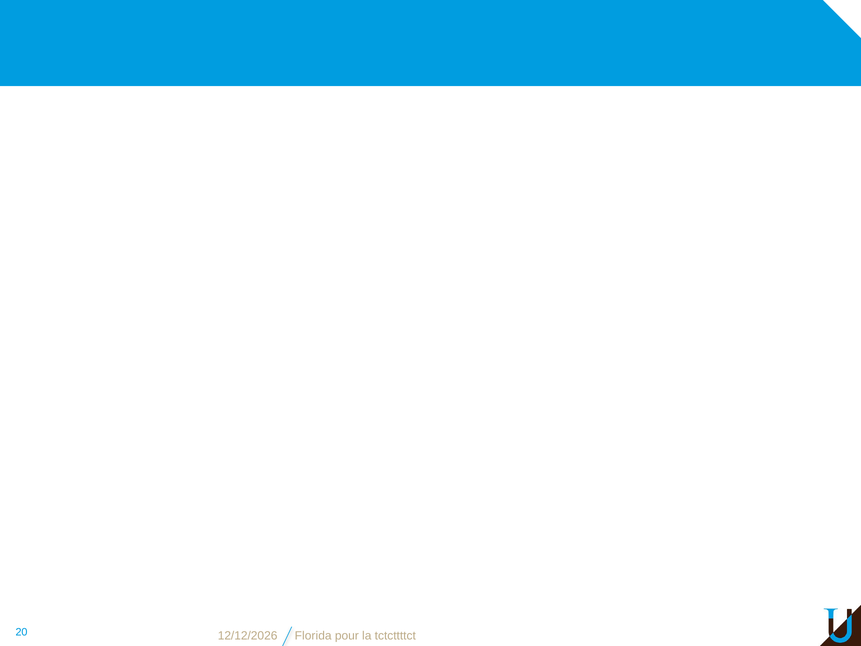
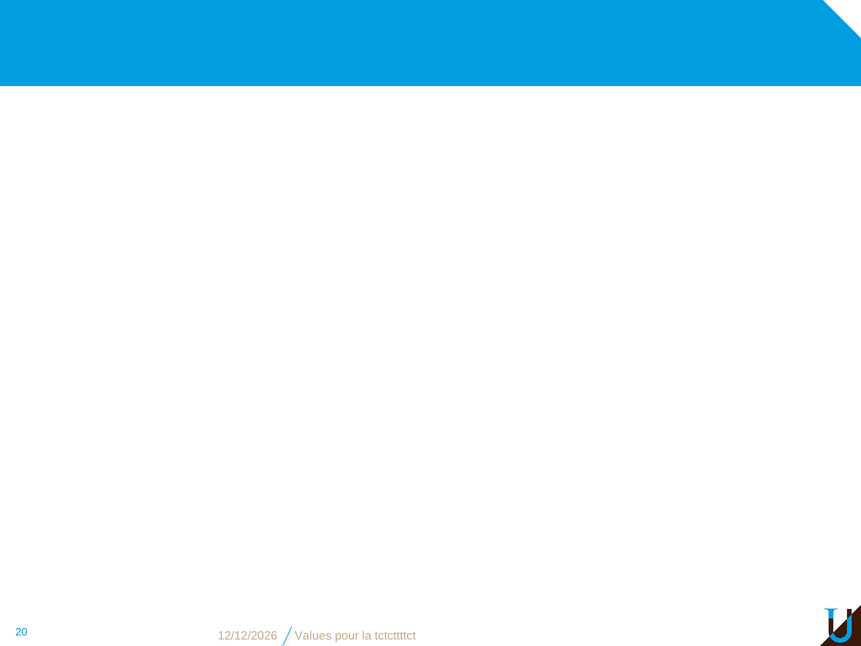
Florida: Florida -> Values
